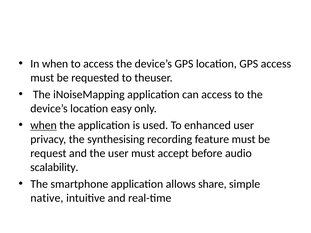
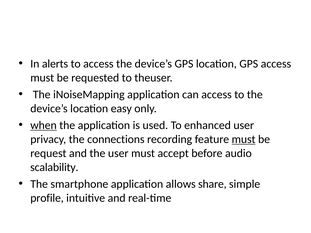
In when: when -> alerts
synthesising: synthesising -> connections
must at (244, 139) underline: none -> present
native: native -> profile
